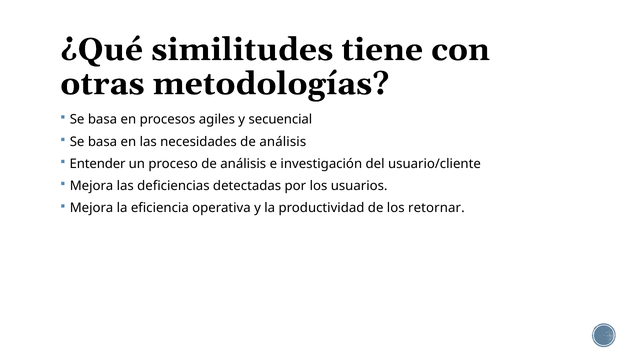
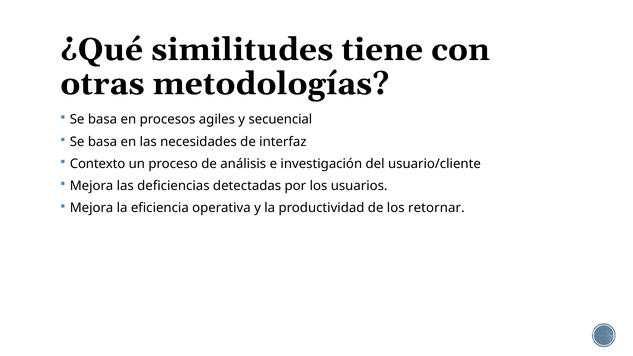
necesidades de análisis: análisis -> interfaz
Entender: Entender -> Contexto
